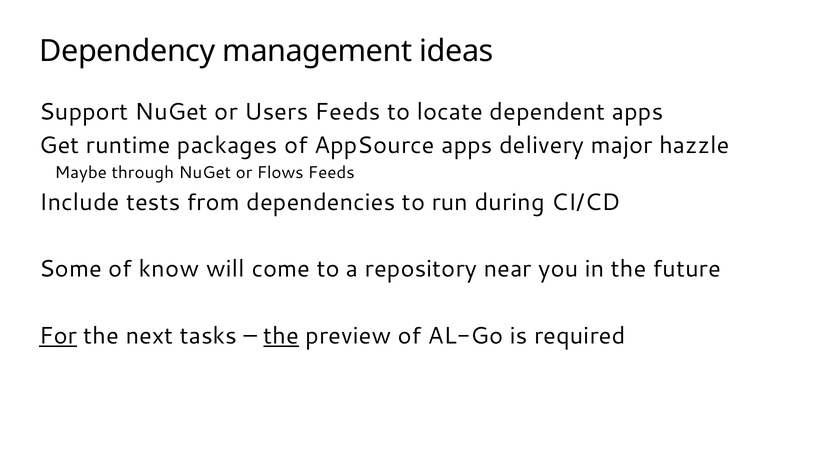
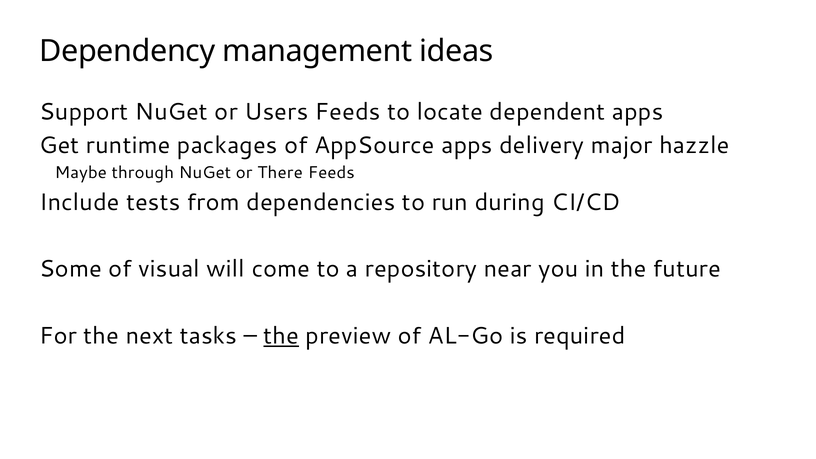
Flows: Flows -> There
know: know -> visual
For underline: present -> none
